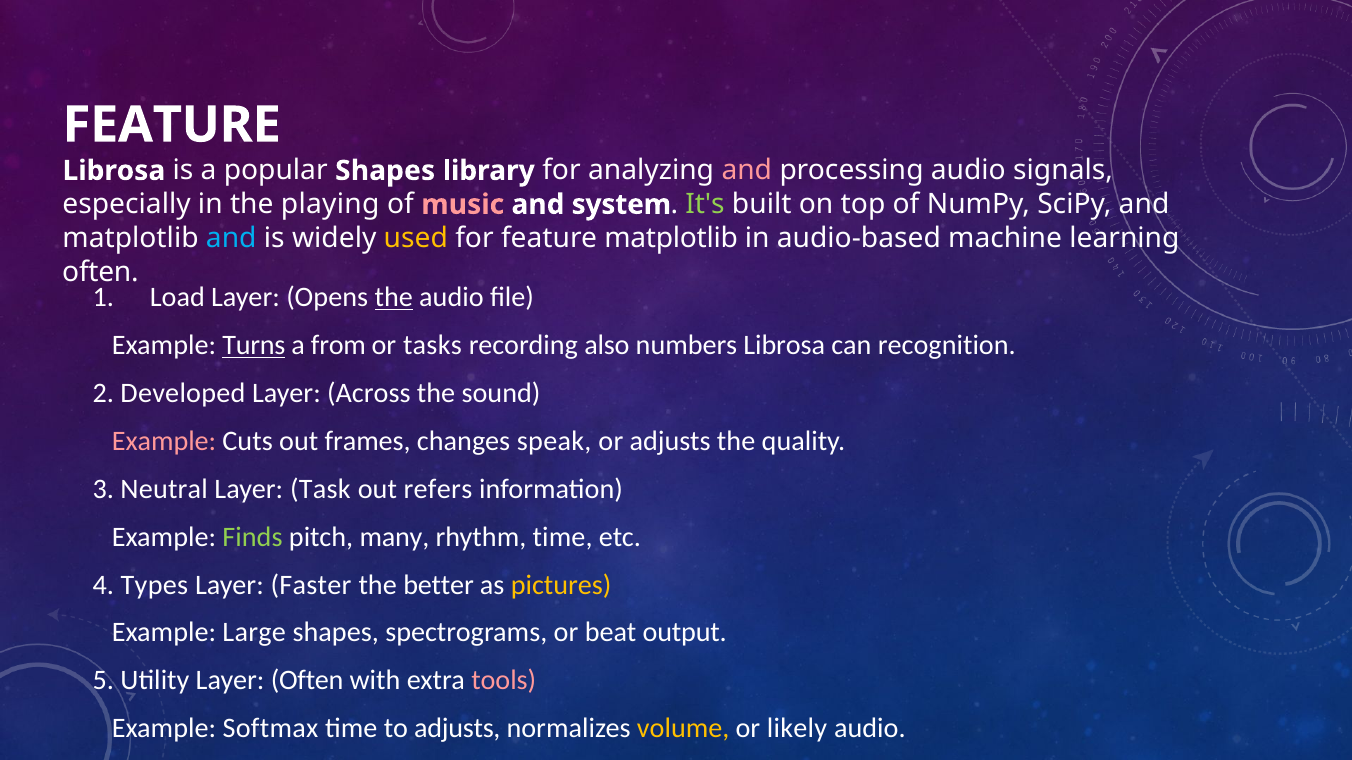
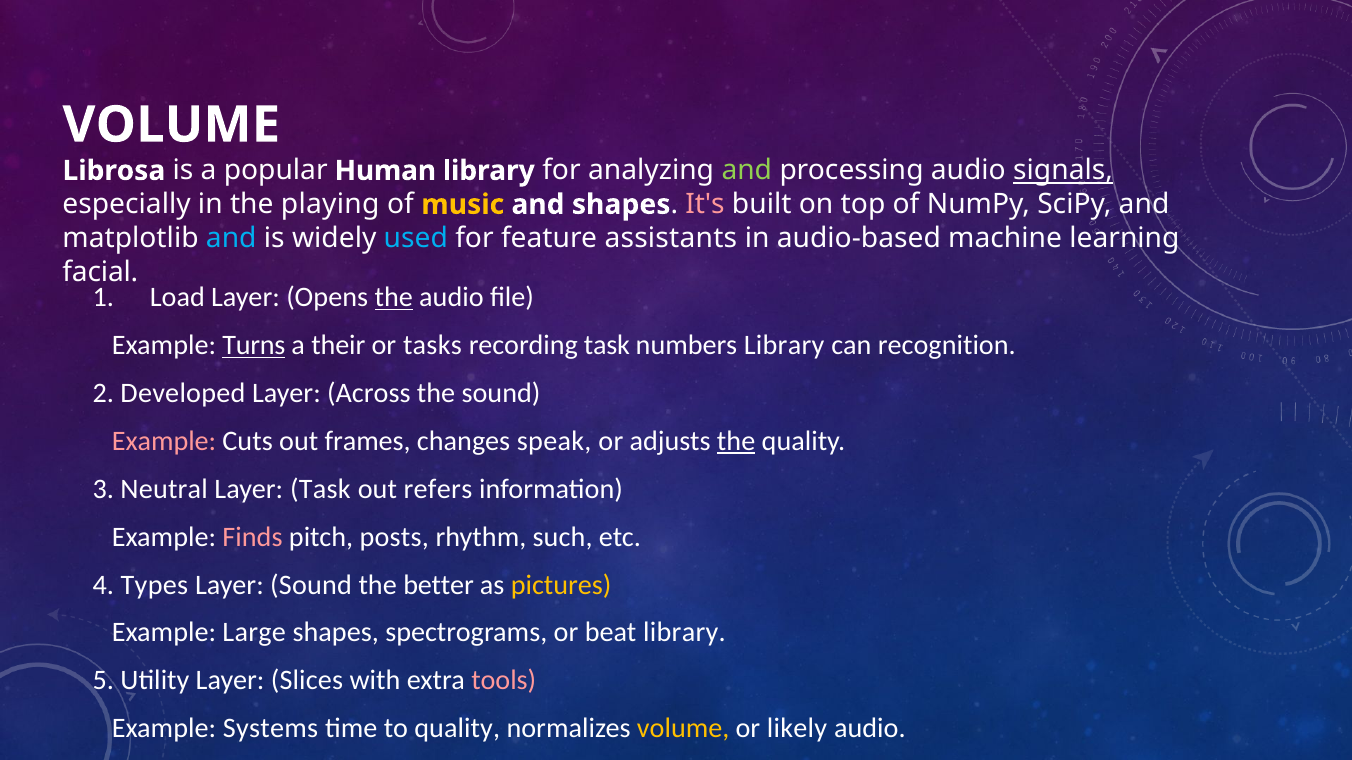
FEATURE at (172, 125): FEATURE -> VOLUME
popular Shapes: Shapes -> Human
and at (747, 171) colour: pink -> light green
signals underline: none -> present
music colour: pink -> yellow
and system: system -> shapes
It's colour: light green -> pink
used colour: yellow -> light blue
feature matplotlib: matplotlib -> assistants
often at (100, 272): often -> facial
from: from -> their
recording also: also -> task
numbers Librosa: Librosa -> Library
the at (736, 441) underline: none -> present
Finds colour: light green -> pink
many: many -> posts
rhythm time: time -> such
Layer Faster: Faster -> Sound
beat output: output -> library
Layer Often: Often -> Slices
Softmax: Softmax -> Systems
to adjusts: adjusts -> quality
